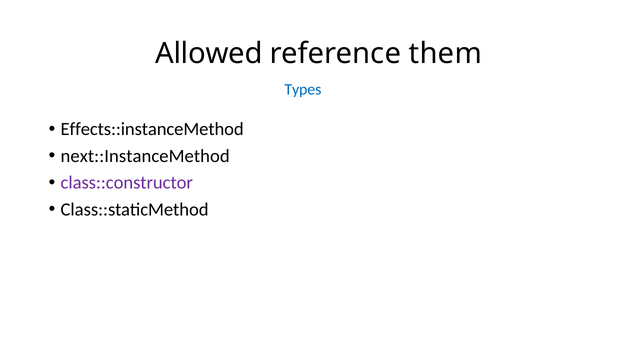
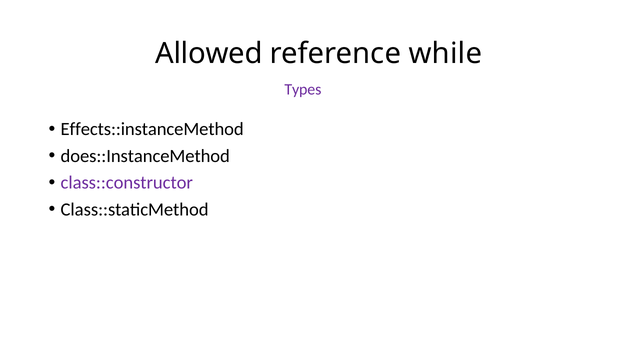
them: them -> while
Types colour: blue -> purple
next::InstanceMethod: next::InstanceMethod -> does::InstanceMethod
